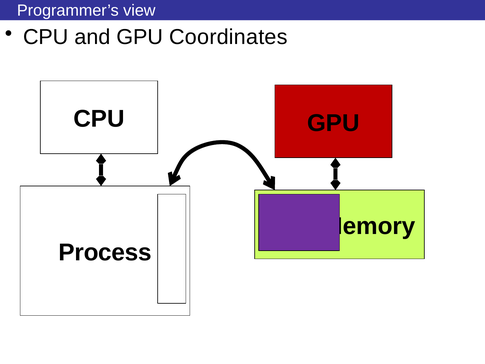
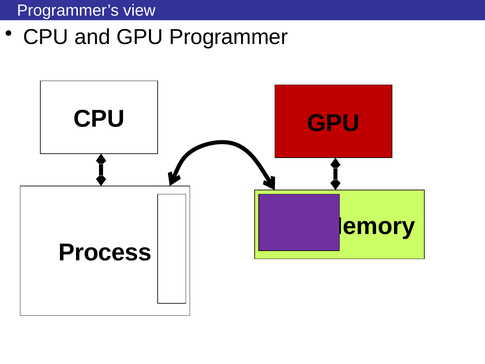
Coordinates: Coordinates -> Programmer
